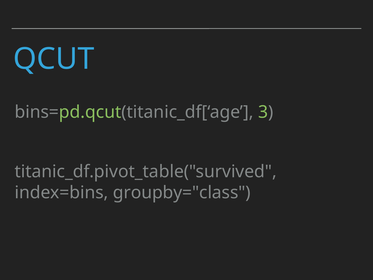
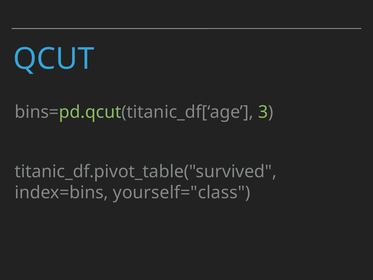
groupby="class: groupby="class -> yourself="class
